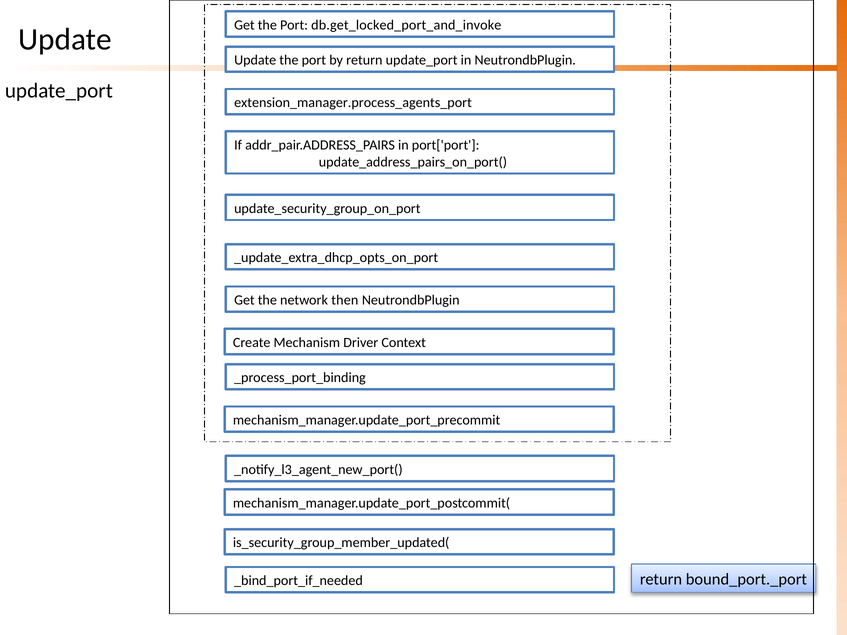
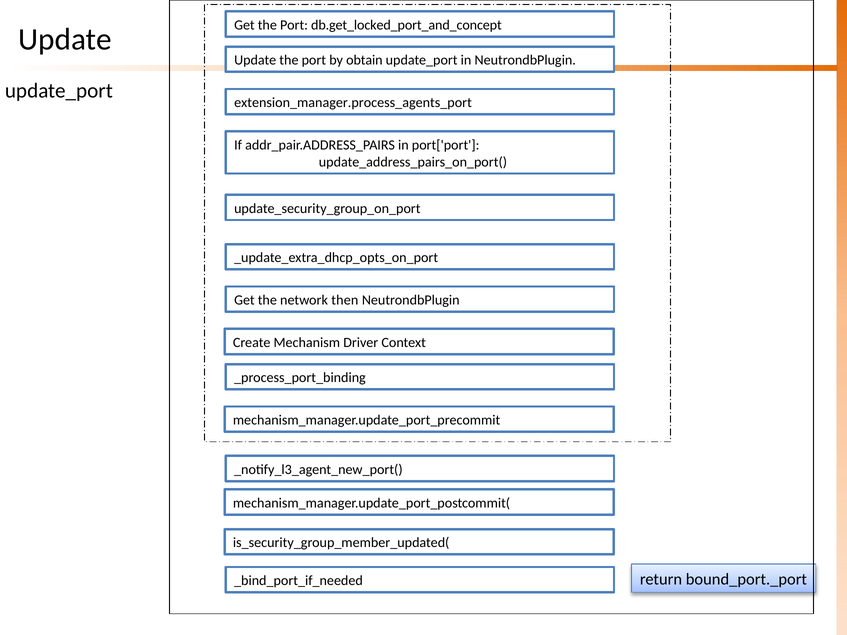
db.get_locked_port_and_invoke: db.get_locked_port_and_invoke -> db.get_locked_port_and_concept
by return: return -> obtain
